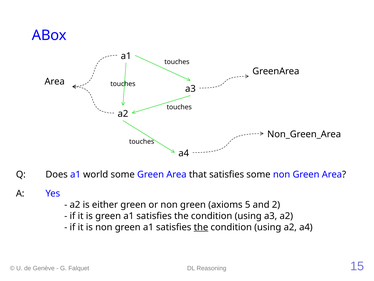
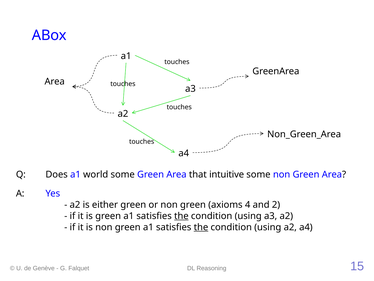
that satisfies: satisfies -> intuitive
5: 5 -> 4
the at (181, 216) underline: none -> present
